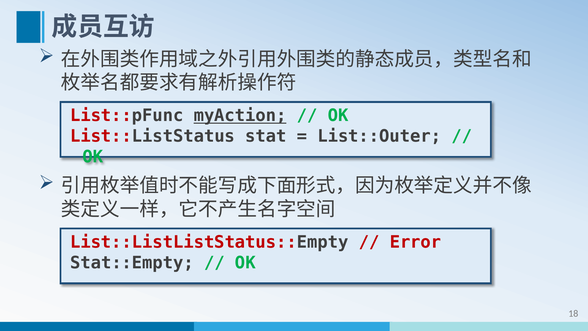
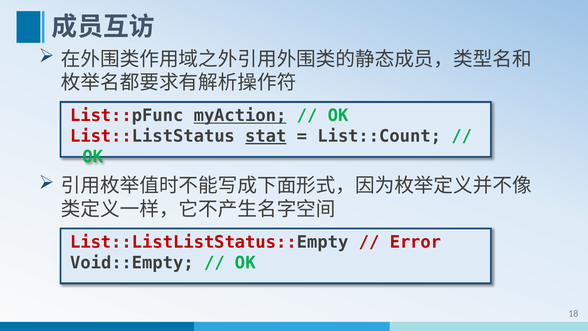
stat underline: none -> present
List::Outer: List::Outer -> List::Count
Stat::Empty: Stat::Empty -> Void::Empty
